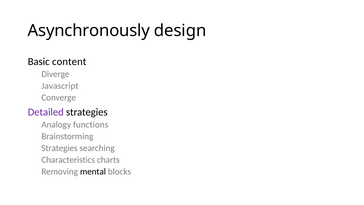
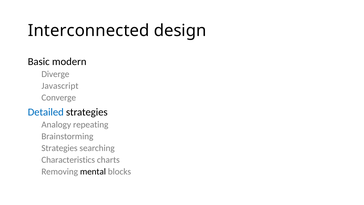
Asynchronously: Asynchronously -> Interconnected
content: content -> modern
Detailed colour: purple -> blue
functions: functions -> repeating
